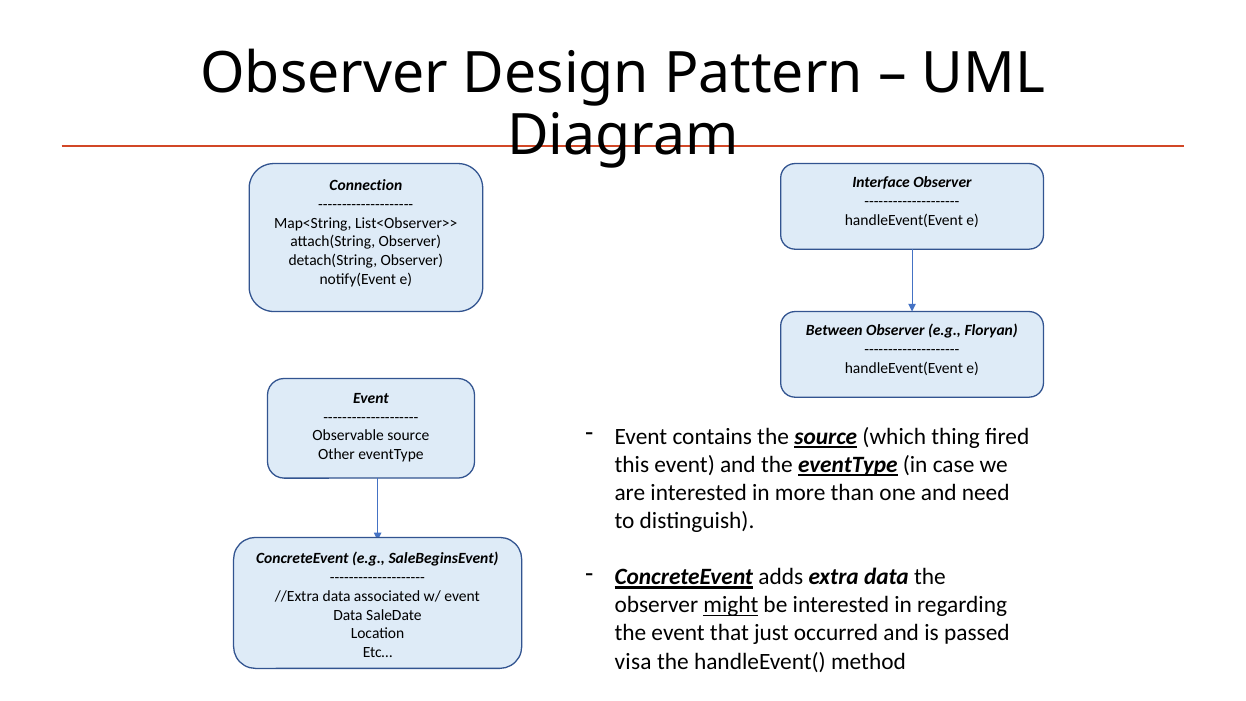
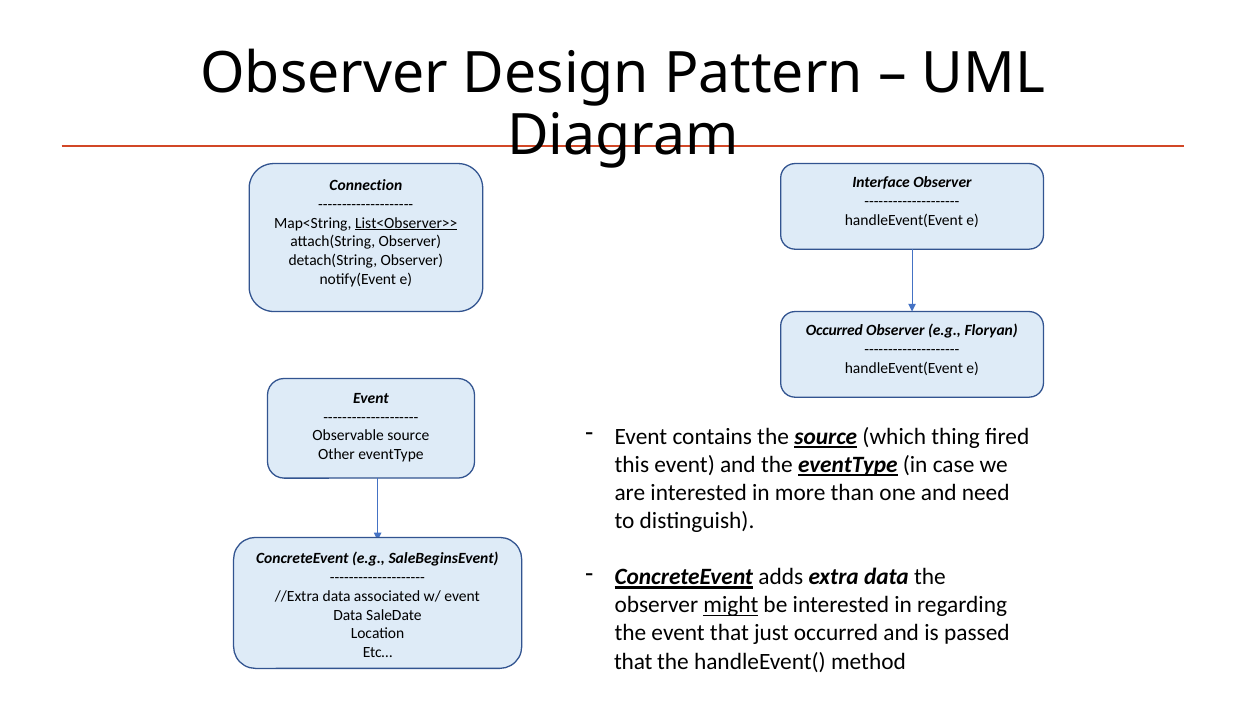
List<Observer>> underline: none -> present
Between at (834, 331): Between -> Occurred
visa at (633, 661): visa -> that
